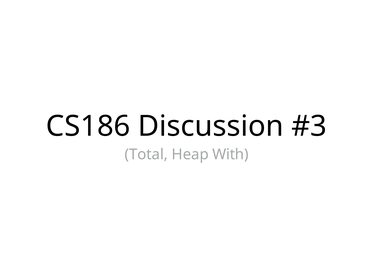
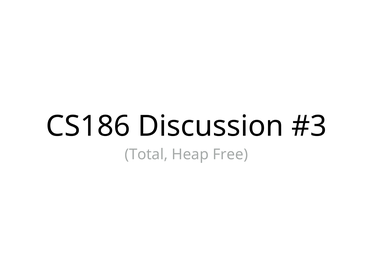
With: With -> Free
